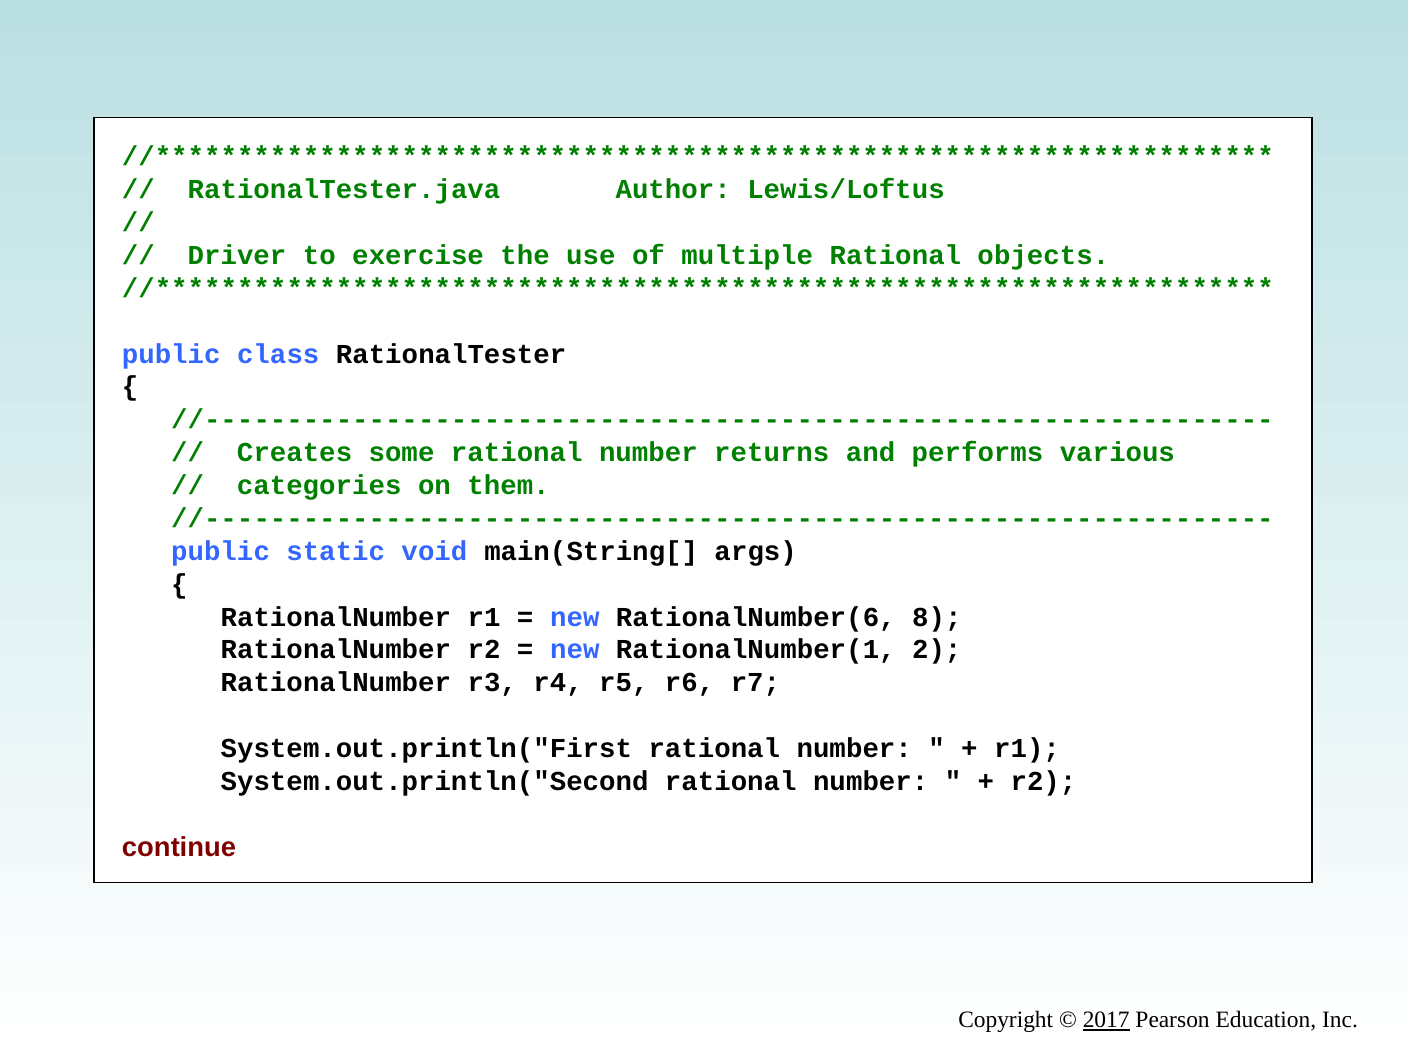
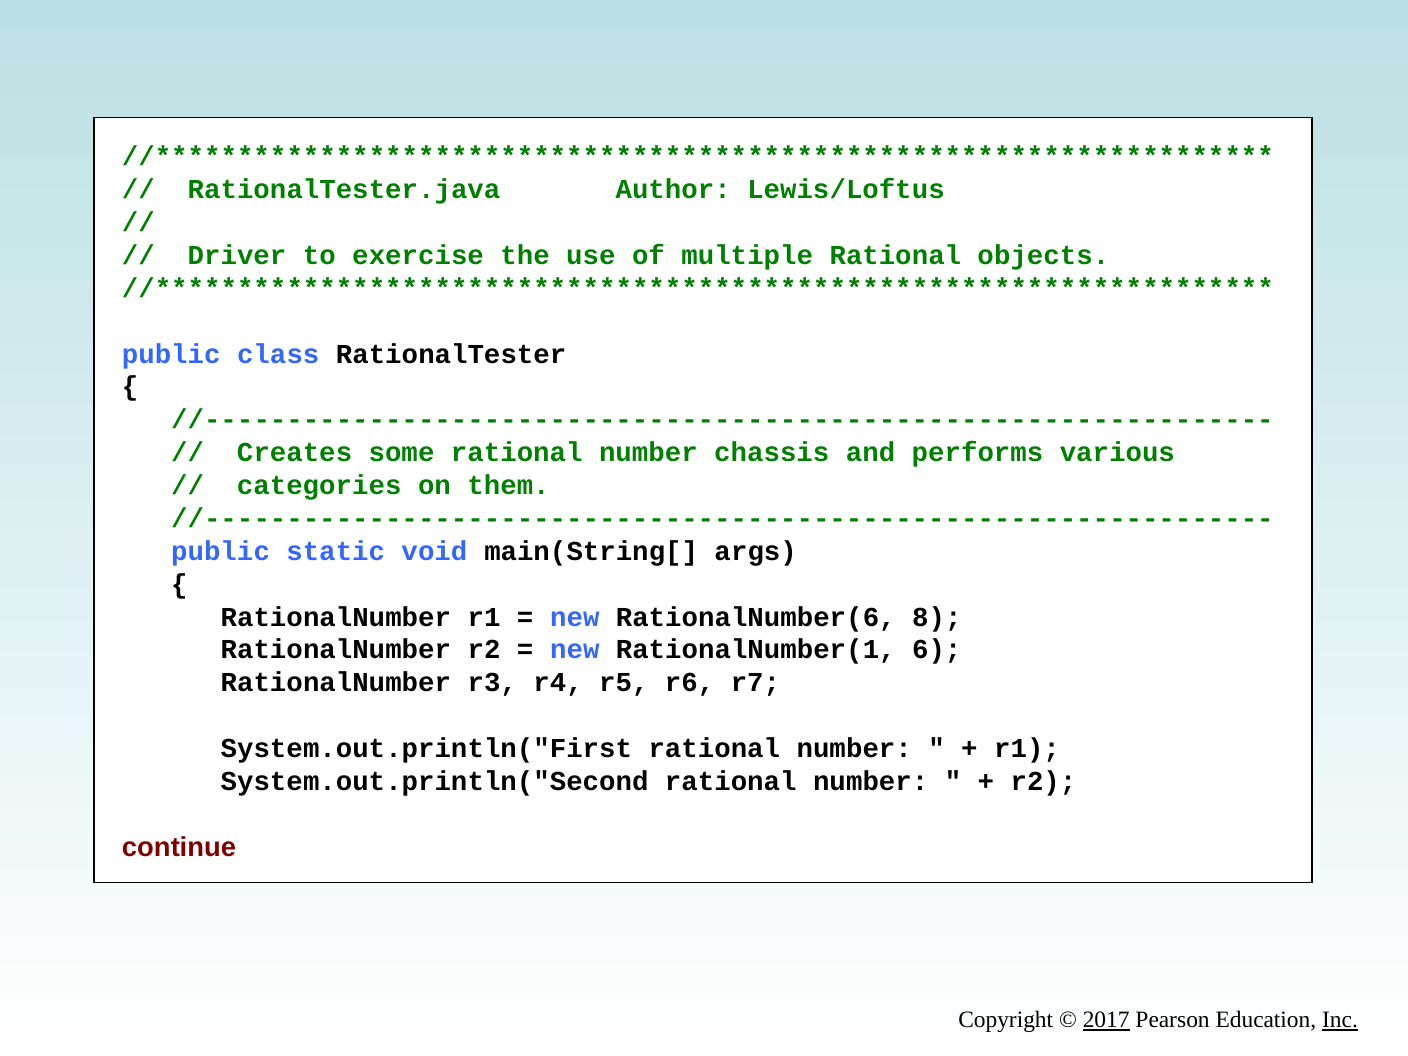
returns: returns -> chassis
2: 2 -> 6
Inc underline: none -> present
